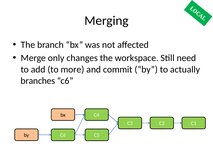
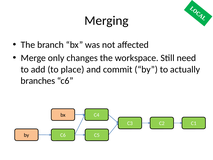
more: more -> place
